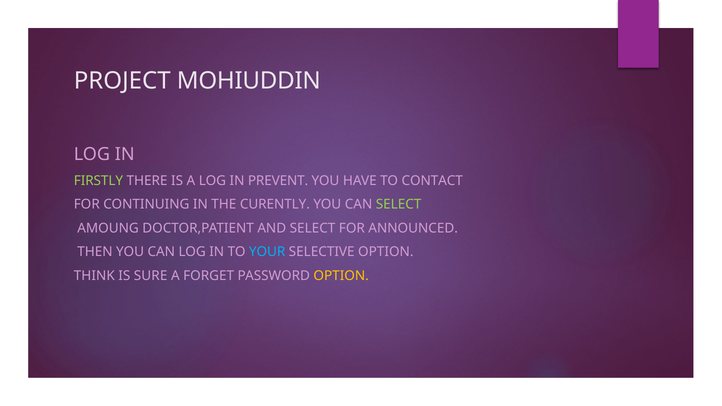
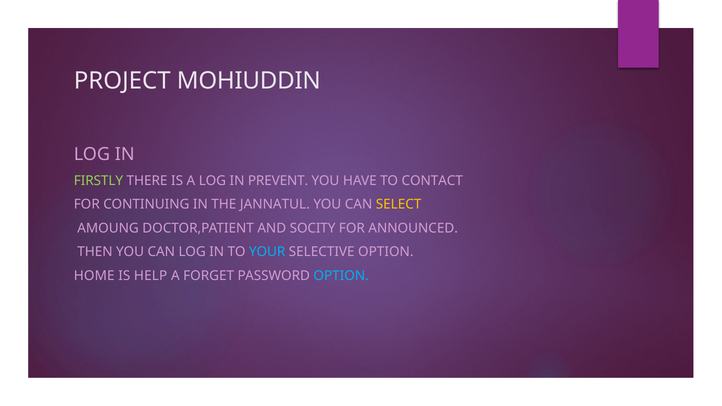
CURENTLY: CURENTLY -> JANNATUL
SELECT at (399, 204) colour: light green -> yellow
AND SELECT: SELECT -> SOCITY
THINK: THINK -> HOME
SURE: SURE -> HELP
OPTION at (341, 276) colour: yellow -> light blue
